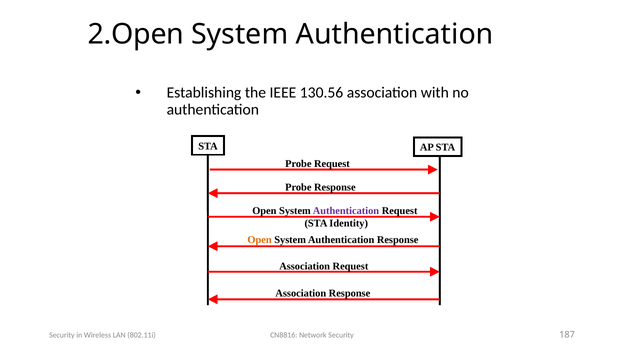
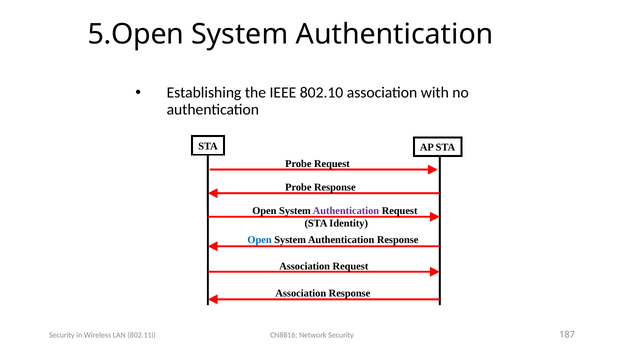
2.Open: 2.Open -> 5.Open
130.56: 130.56 -> 802.10
Open at (260, 240) colour: orange -> blue
